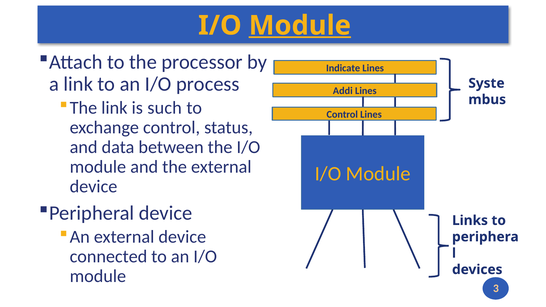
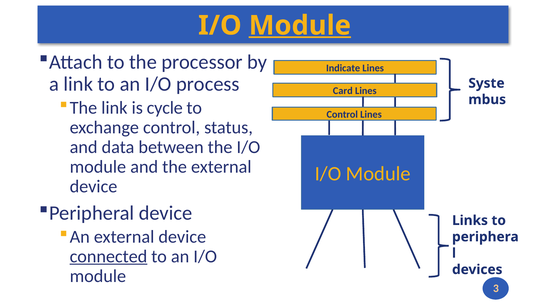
Addi: Addi -> Card
such: such -> cycle
connected underline: none -> present
